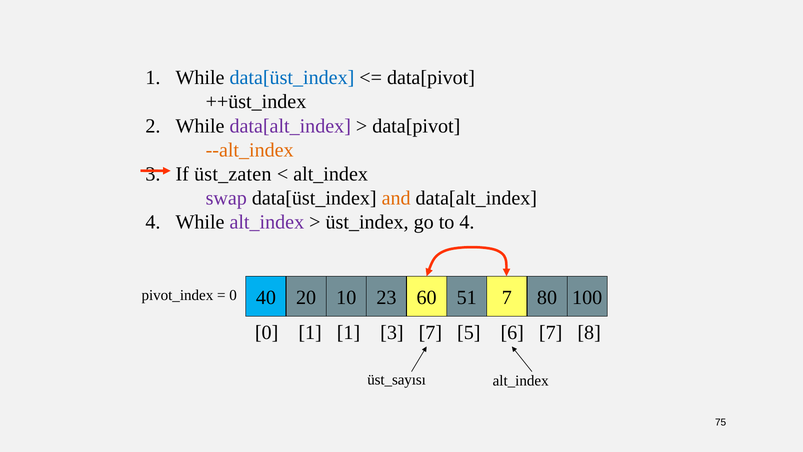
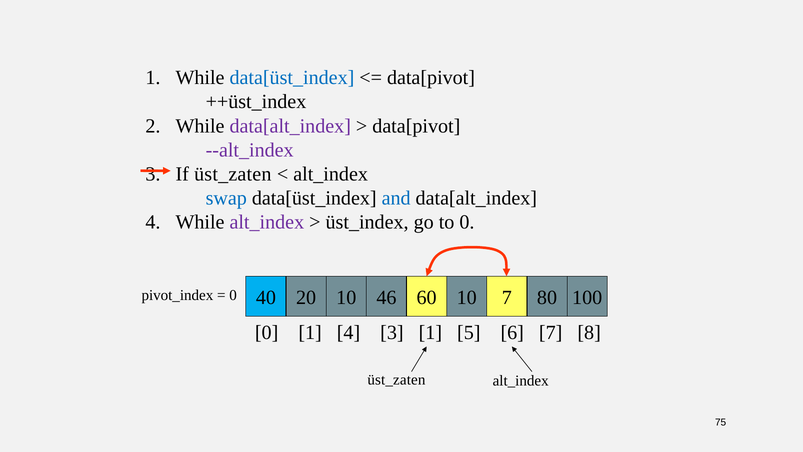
--alt_index colour: orange -> purple
swap colour: purple -> blue
and colour: orange -> blue
to 4: 4 -> 0
23: 23 -> 46
60 51: 51 -> 10
1 1: 1 -> 4
3 7: 7 -> 1
üst_sayısı at (397, 379): üst_sayısı -> üst_zaten
